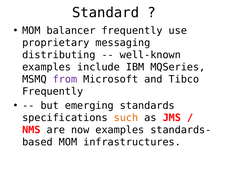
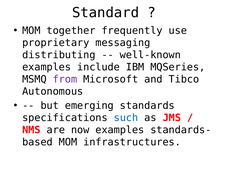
balancer: balancer -> together
Frequently at (53, 91): Frequently -> Autonomous
such colour: orange -> blue
